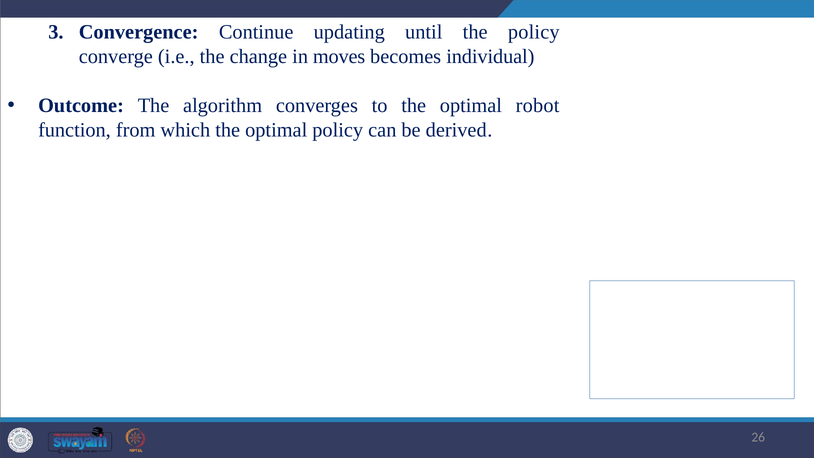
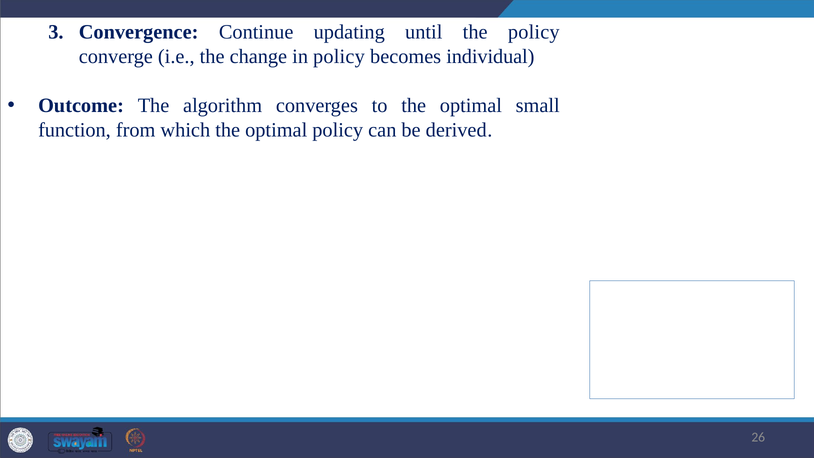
in moves: moves -> policy
robot: robot -> small
